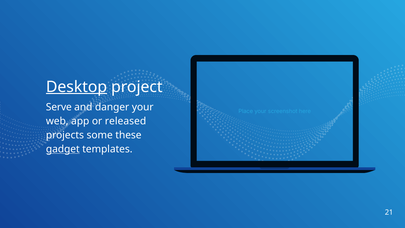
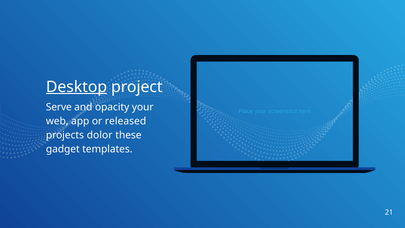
danger: danger -> opacity
some: some -> dolor
gadget underline: present -> none
